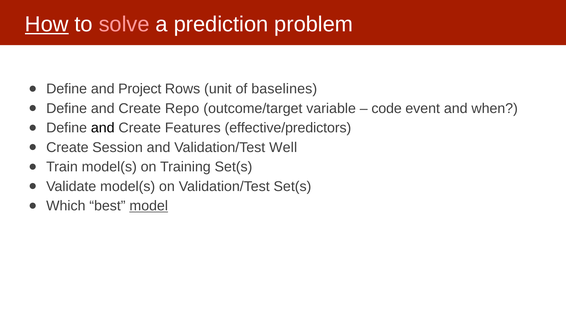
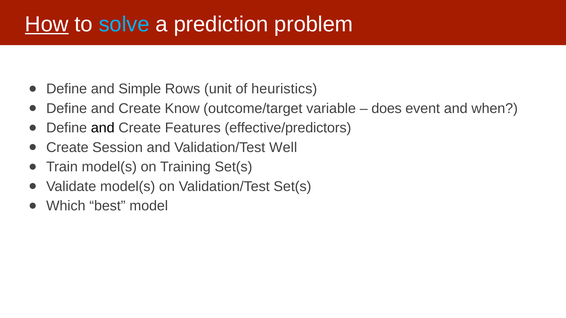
solve colour: pink -> light blue
Project: Project -> Simple
baselines: baselines -> heuristics
Repo: Repo -> Know
code: code -> does
model underline: present -> none
